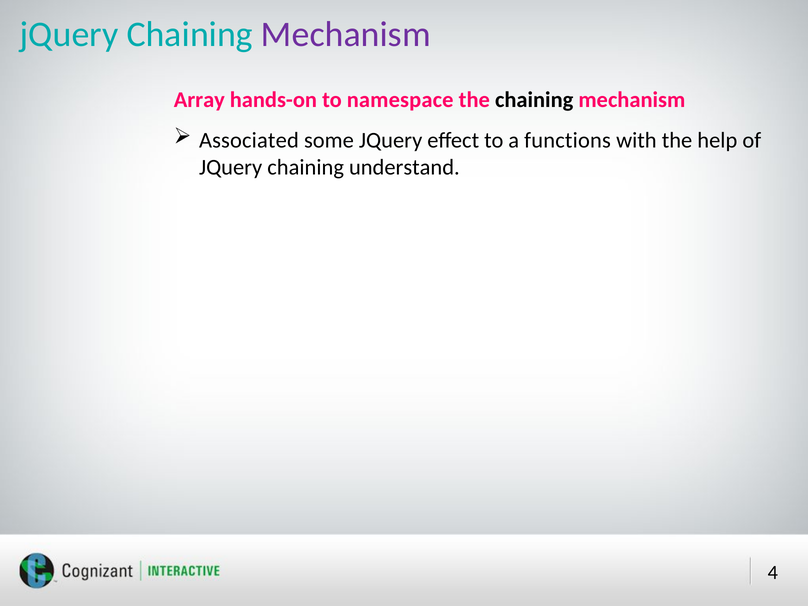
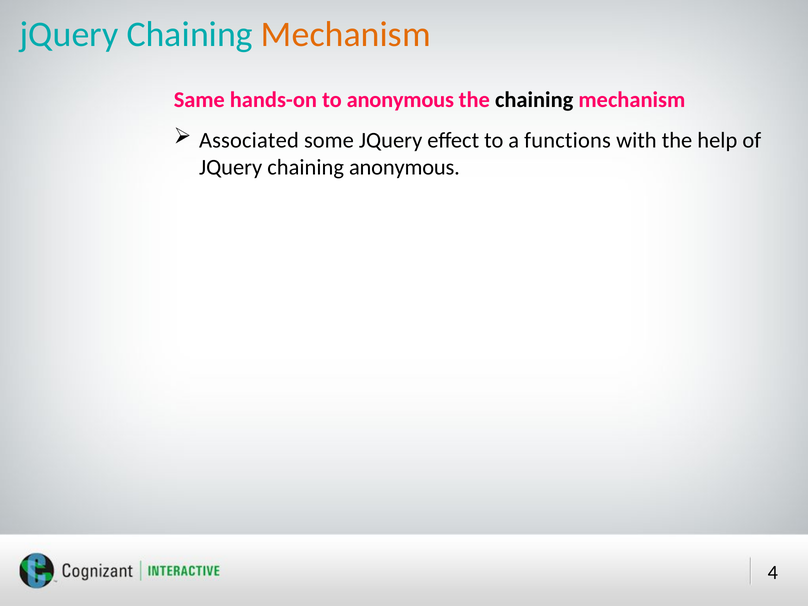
Mechanism at (346, 34) colour: purple -> orange
Array: Array -> Same
to namespace: namespace -> anonymous
chaining understand: understand -> anonymous
